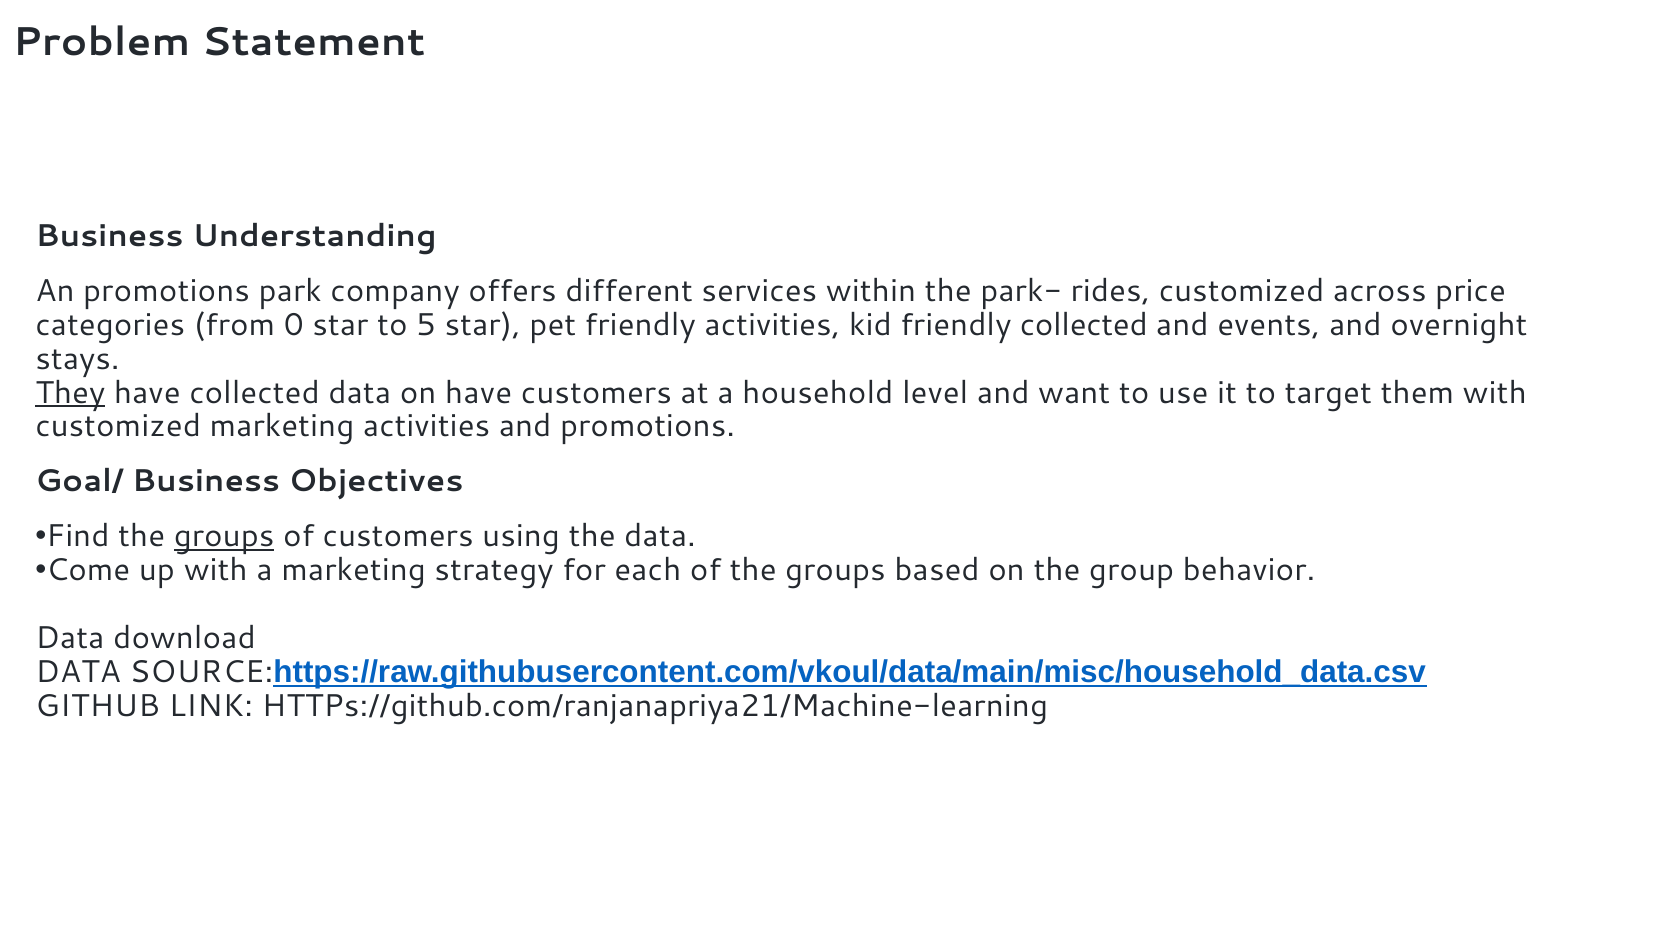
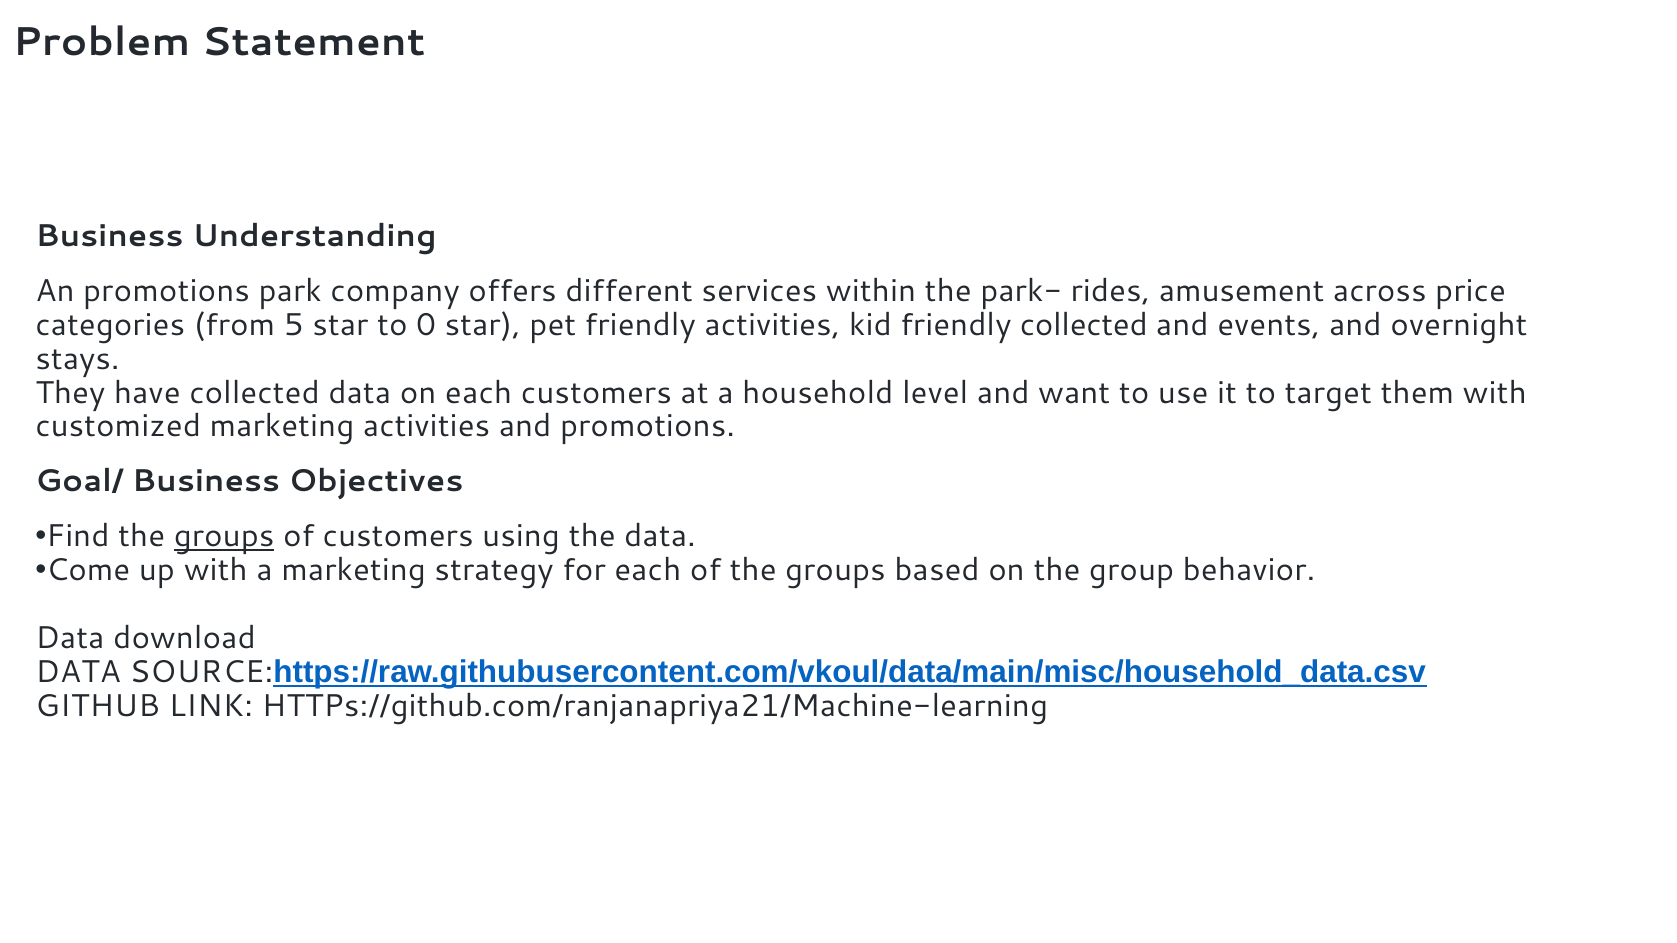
rides customized: customized -> amusement
0: 0 -> 5
5: 5 -> 0
They underline: present -> none
on have: have -> each
